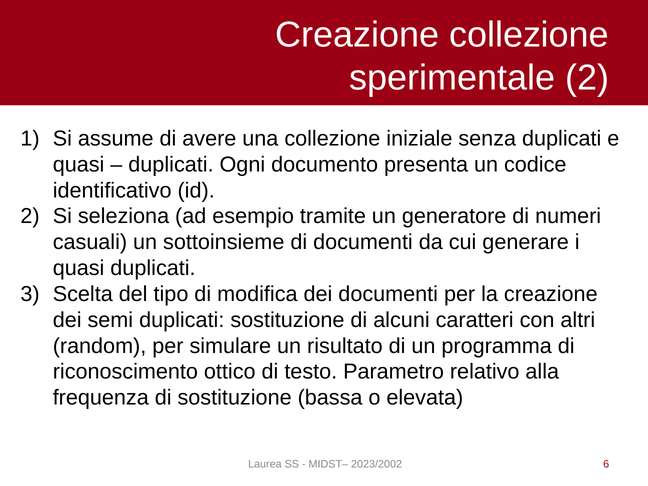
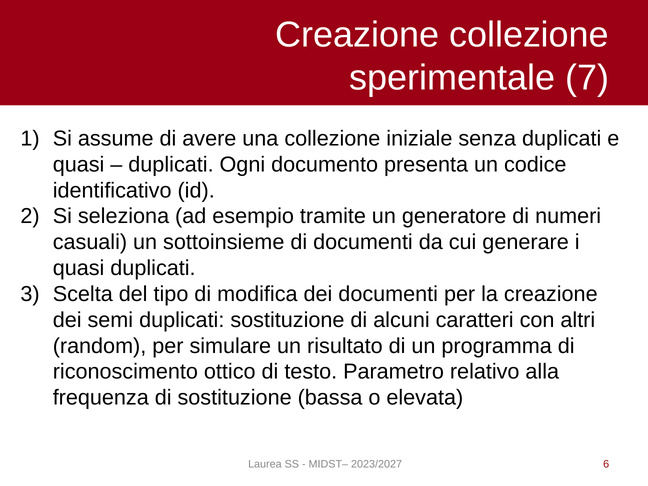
sperimentale 2: 2 -> 7
2023/2002: 2023/2002 -> 2023/2027
